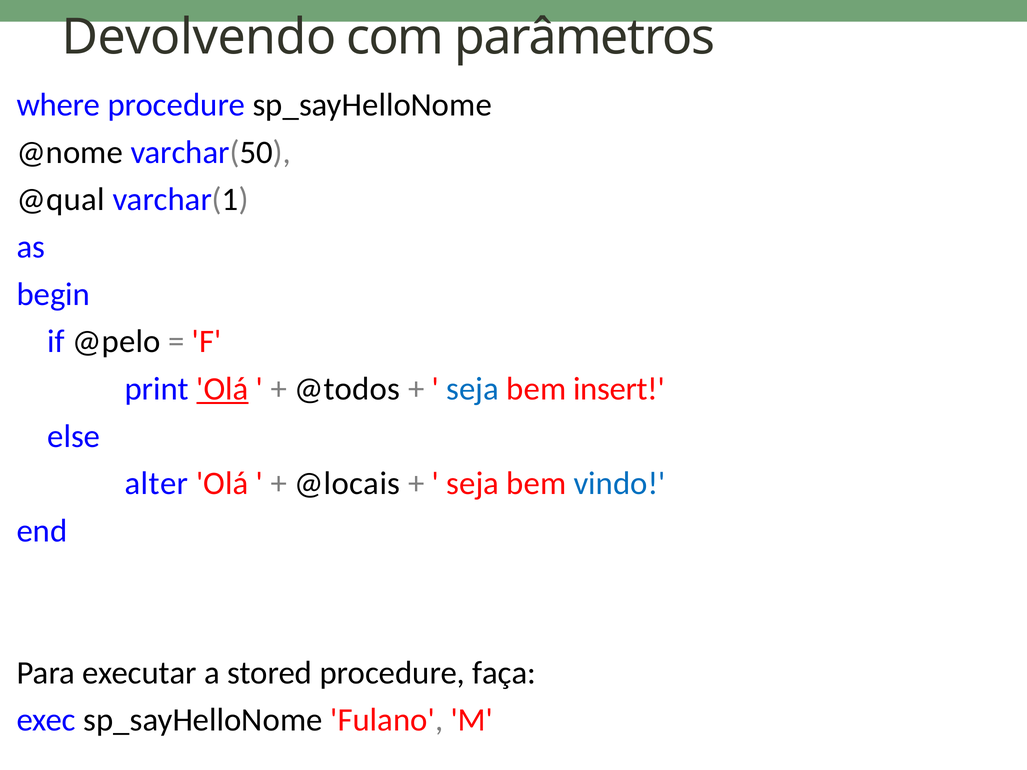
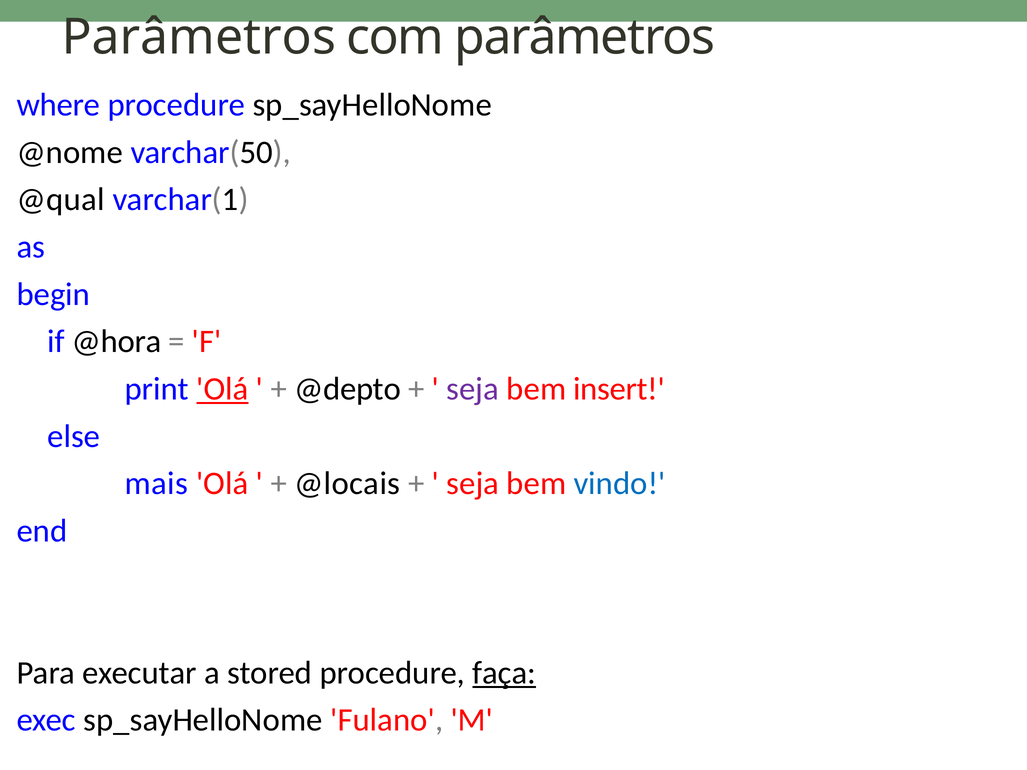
Devolvendo at (199, 37): Devolvendo -> Parâmetros
@pelo: @pelo -> @hora
@todos: @todos -> @depto
seja at (473, 389) colour: blue -> purple
alter: alter -> mais
faça underline: none -> present
